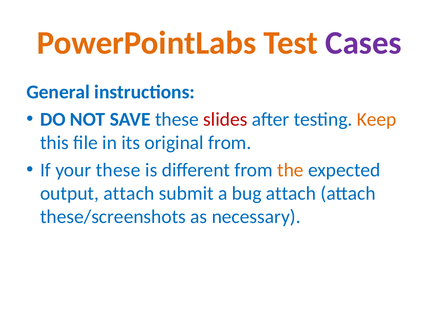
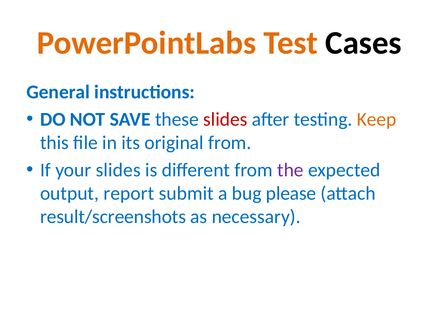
Cases colour: purple -> black
your these: these -> slides
the colour: orange -> purple
output attach: attach -> report
bug attach: attach -> please
these/screenshots: these/screenshots -> result/screenshots
